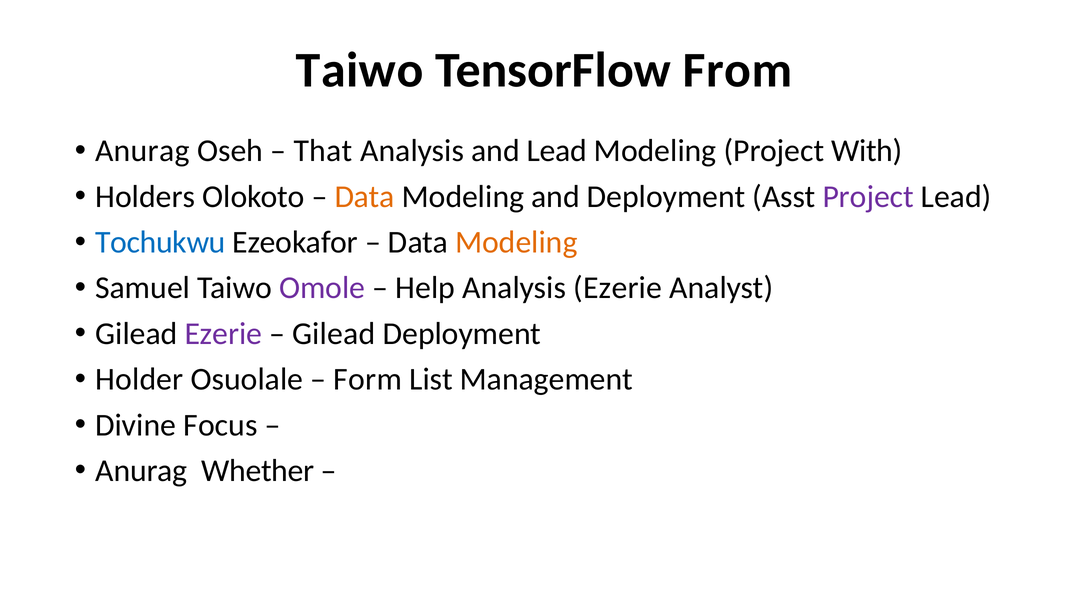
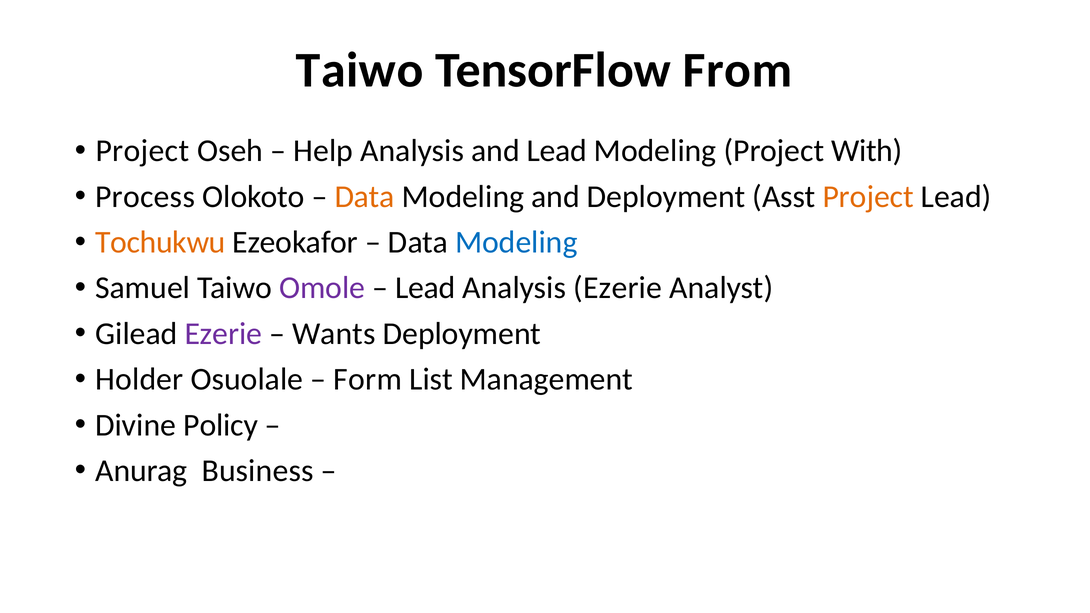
Anurag at (143, 151): Anurag -> Project
That: That -> Help
Holders: Holders -> Process
Project at (868, 197) colour: purple -> orange
Tochukwu colour: blue -> orange
Modeling at (516, 242) colour: orange -> blue
Help at (425, 288): Help -> Lead
Gilead at (334, 334): Gilead -> Wants
Focus: Focus -> Policy
Whether: Whether -> Business
